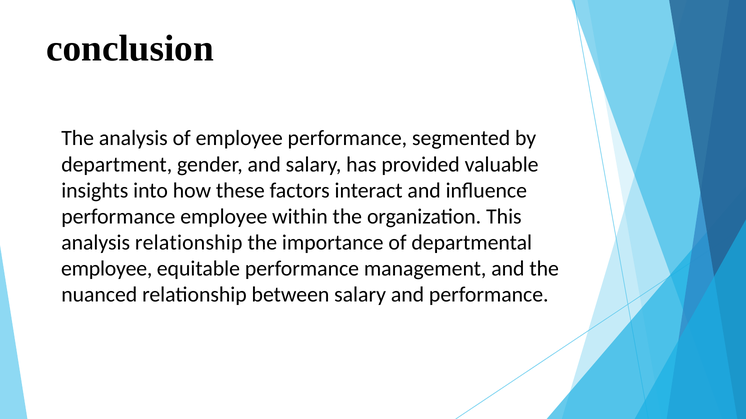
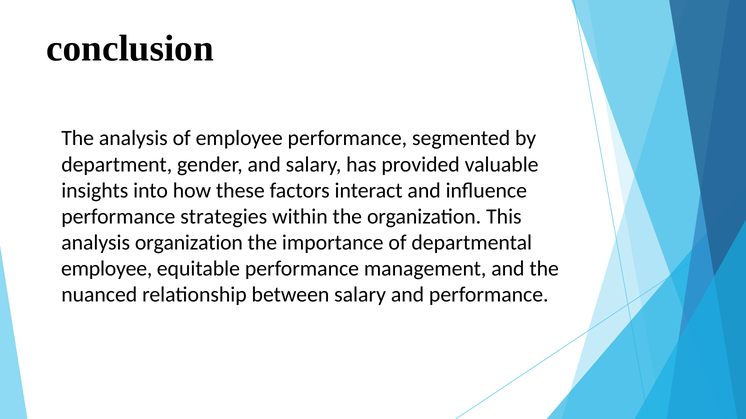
performance employee: employee -> strategies
analysis relationship: relationship -> organization
